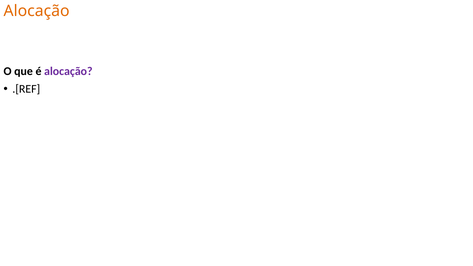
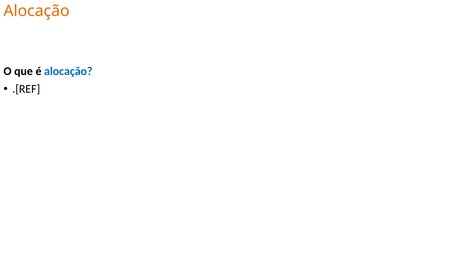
alocação at (68, 71) colour: purple -> blue
